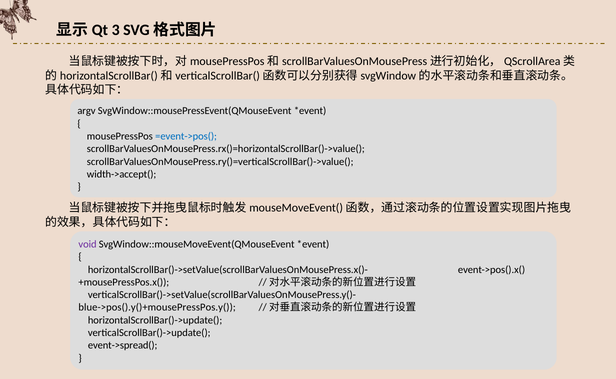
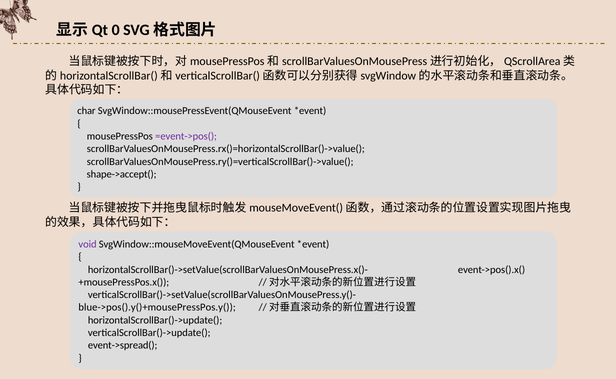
3: 3 -> 0
argv: argv -> char
=event->pos( colour: blue -> purple
width->accept(: width->accept( -> shape->accept(
